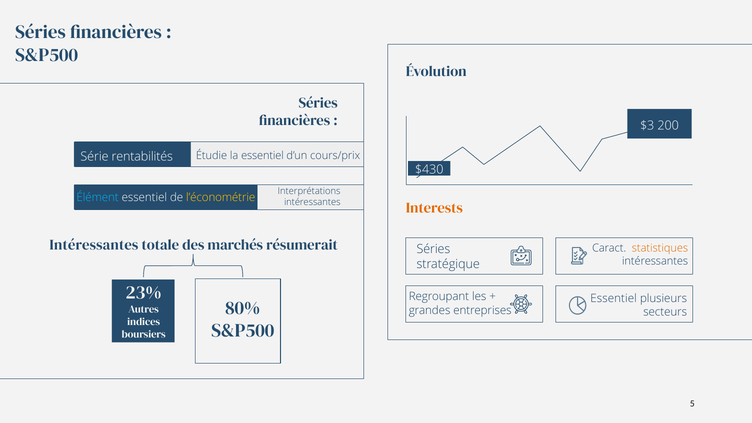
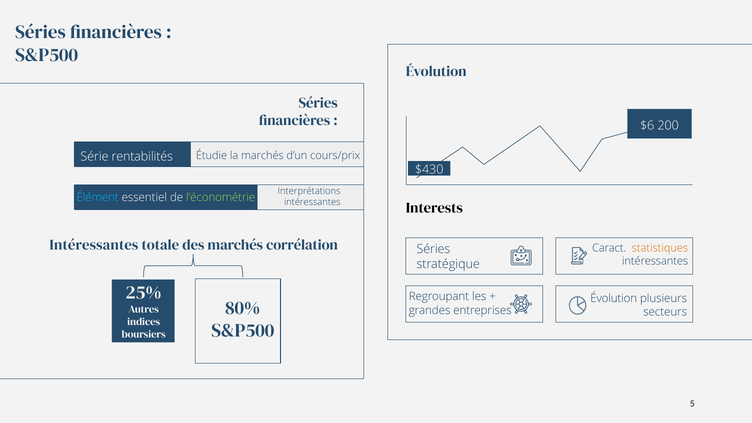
$3: $3 -> $6
la essentiel: essentiel -> marchés
l’économétrie colour: yellow -> light green
Interests colour: orange -> black
résumerait: résumerait -> corrélation
23%: 23% -> 25%
Essentiel at (614, 298): Essentiel -> Évolution
